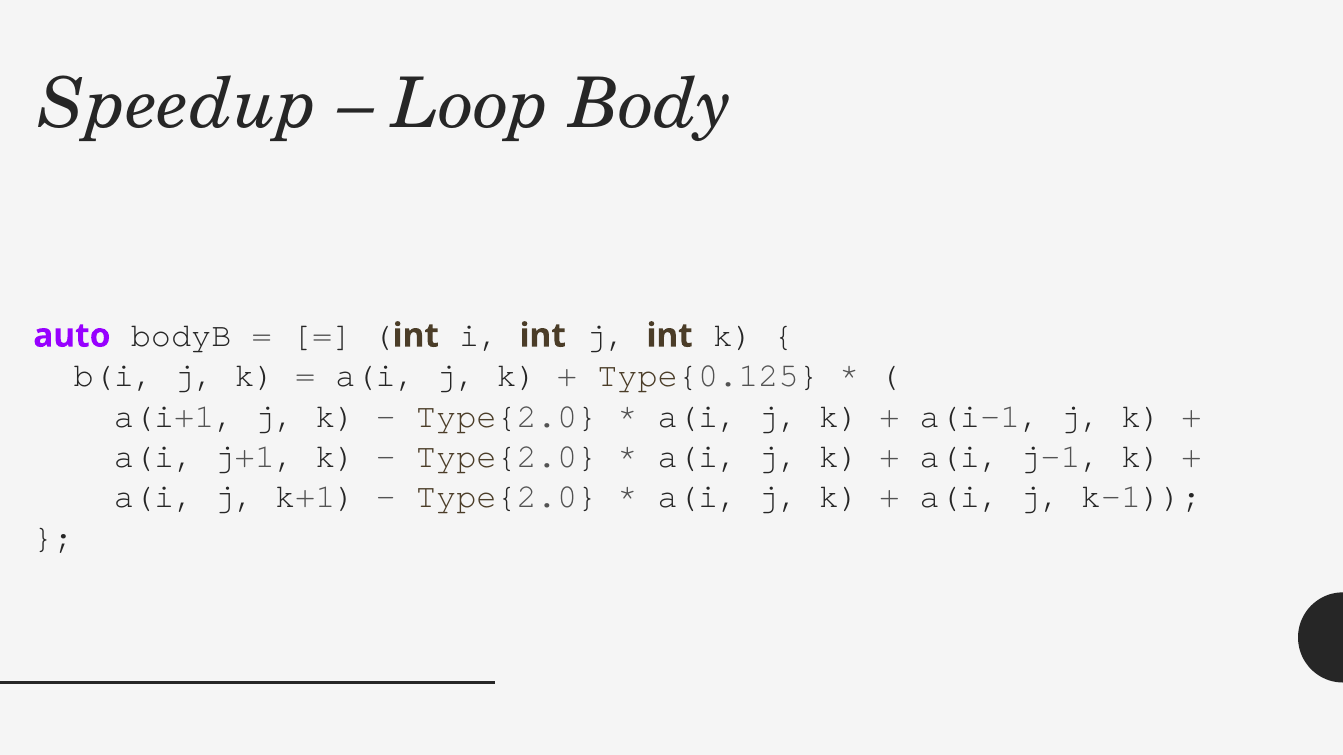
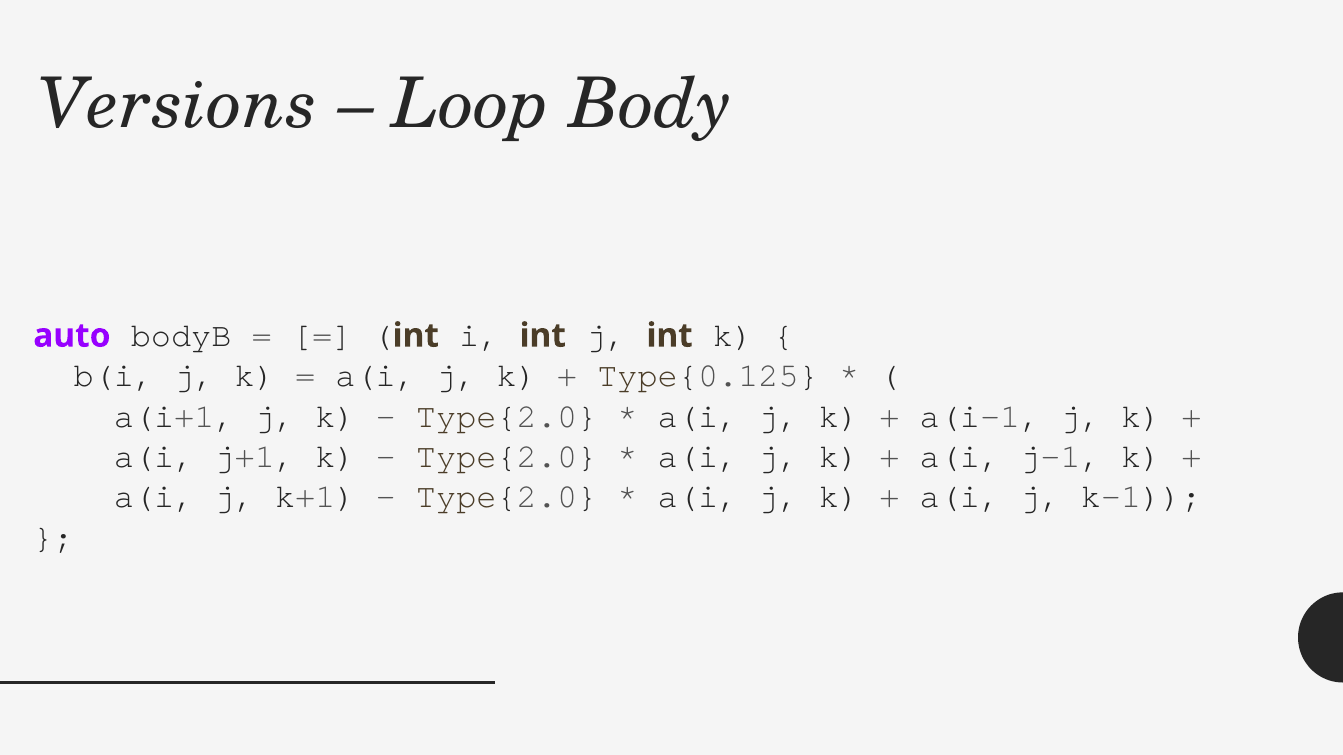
Speedup: Speedup -> Versions
